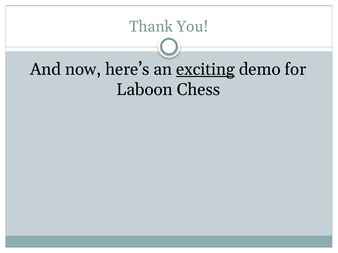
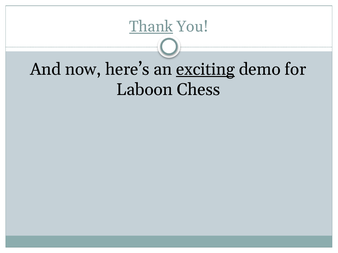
Thank underline: none -> present
